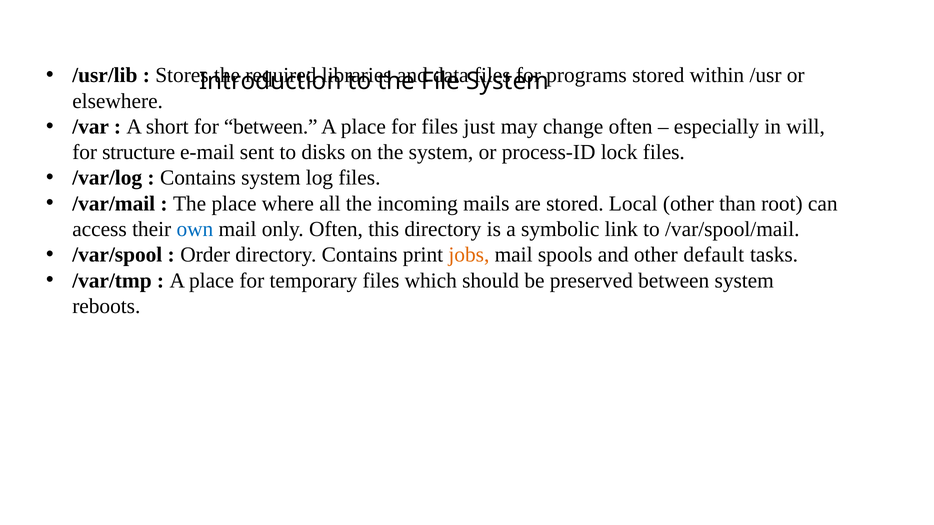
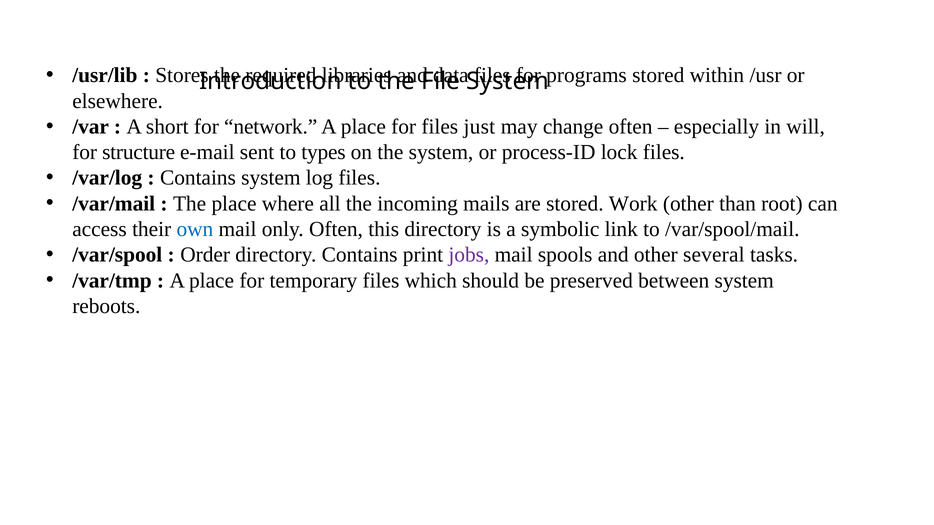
for between: between -> network
disks: disks -> types
Local: Local -> Work
jobs colour: orange -> purple
default: default -> several
